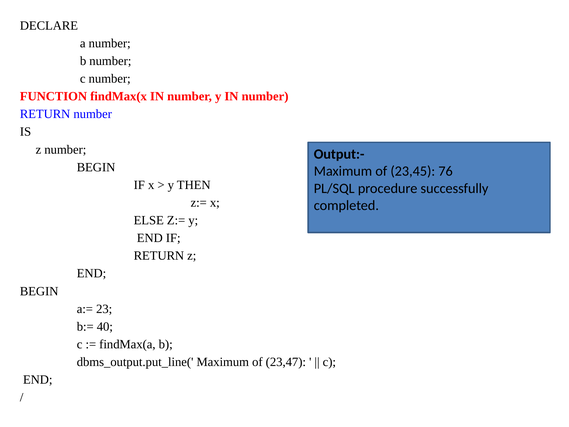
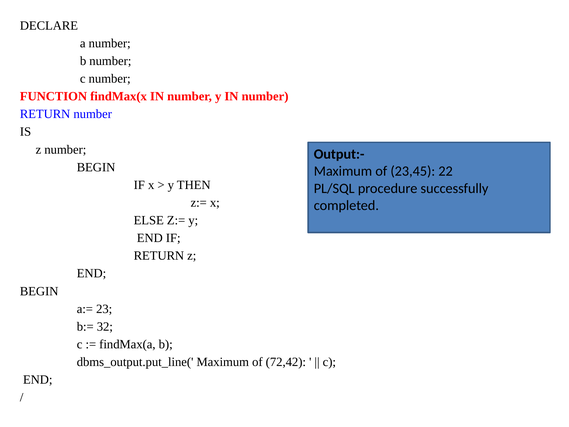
76: 76 -> 22
40: 40 -> 32
23,47: 23,47 -> 72,42
